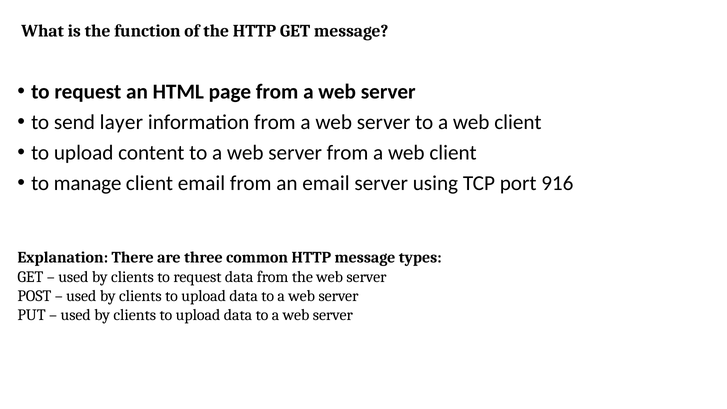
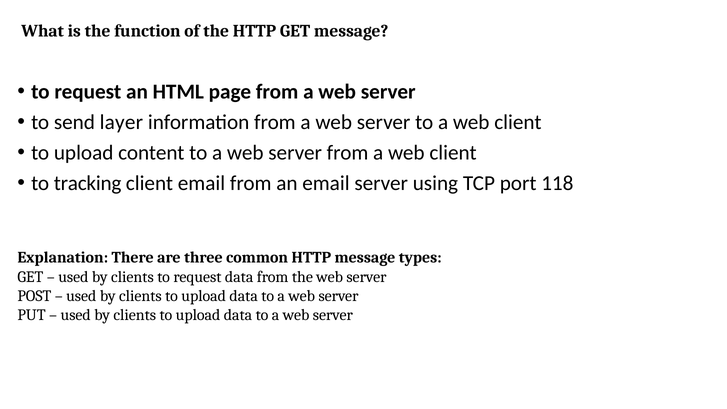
manage: manage -> tracking
916: 916 -> 118
